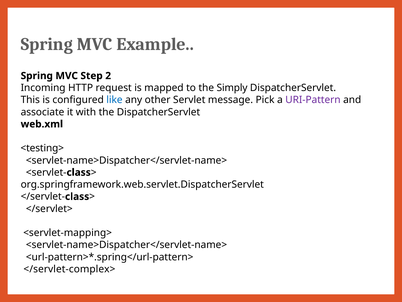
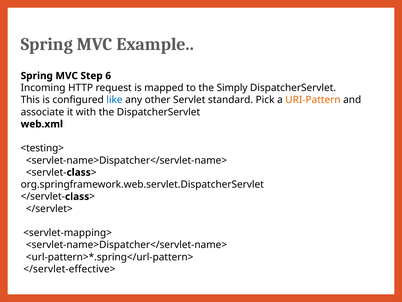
2: 2 -> 6
message: message -> standard
URI-Pattern colour: purple -> orange
</servlet-complex>: </servlet-complex> -> </servlet-effective>
